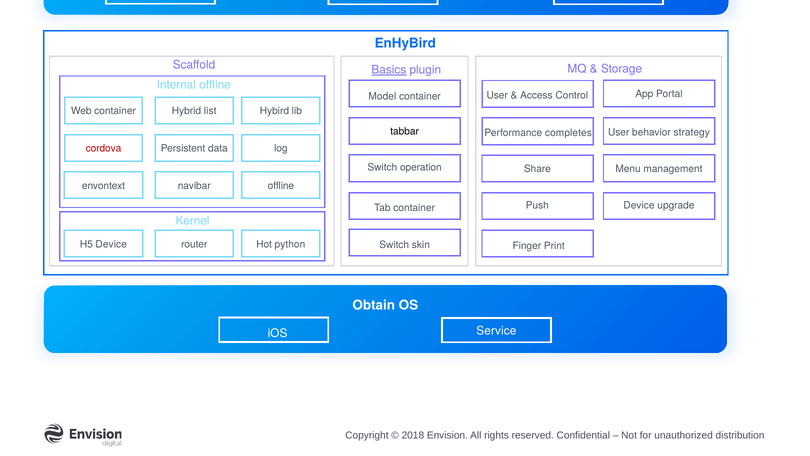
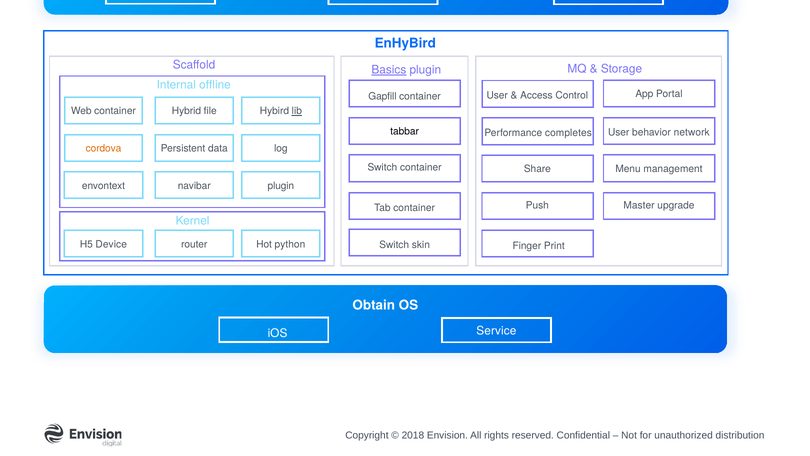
Model: Model -> Gapfill
list: list -> file
lib underline: none -> present
strategy: strategy -> network
cordova colour: red -> orange
Switch operation: operation -> container
navibar offline: offline -> plugin
Push Device: Device -> Master
